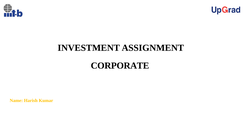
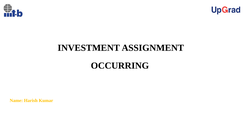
CORPORATE: CORPORATE -> OCCURRING
